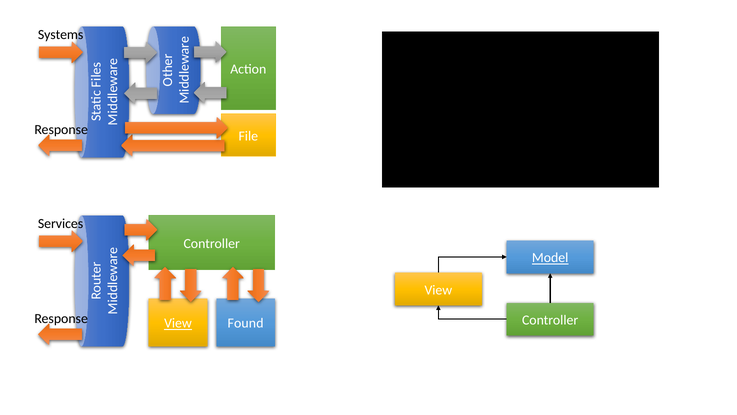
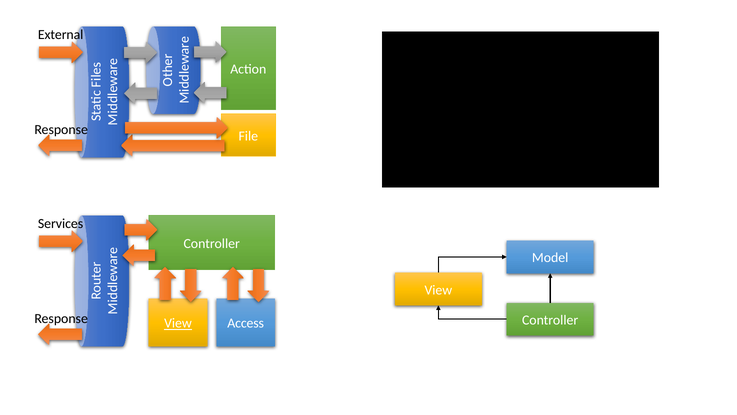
Systems: Systems -> External
Model underline: present -> none
Found: Found -> Access
